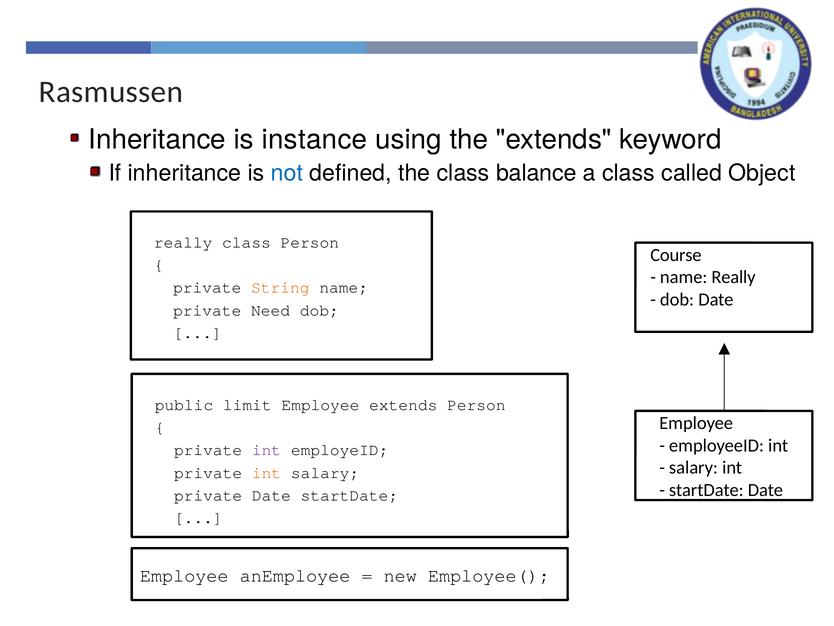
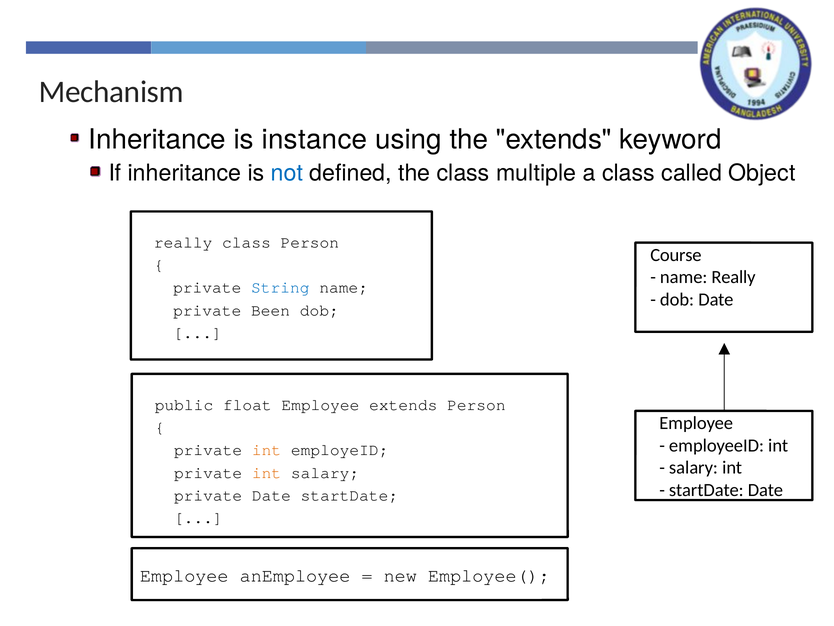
Rasmussen: Rasmussen -> Mechanism
balance: balance -> multiple
String colour: orange -> blue
Need: Need -> Been
limit: limit -> float
int at (267, 450) colour: purple -> orange
